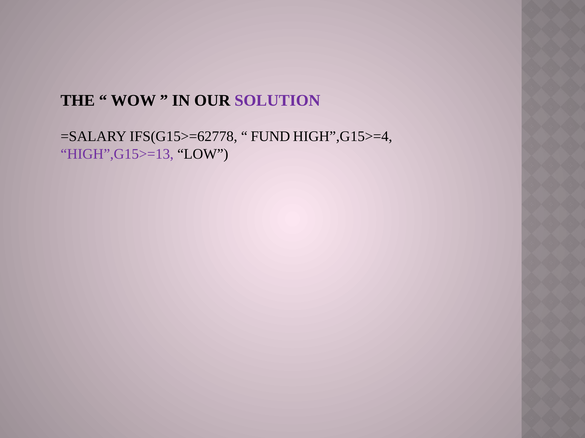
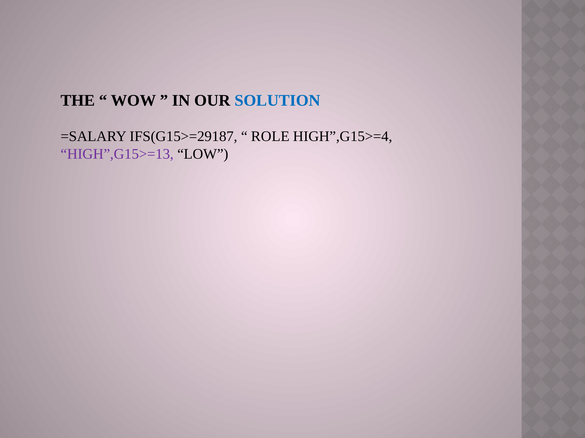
SOLUTION colour: purple -> blue
IFS(G15>=62778: IFS(G15>=62778 -> IFS(G15>=29187
FUND: FUND -> ROLE
